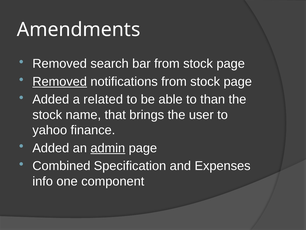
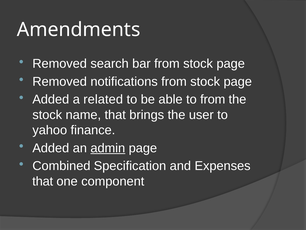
Removed at (60, 81) underline: present -> none
to than: than -> from
info at (43, 181): info -> that
